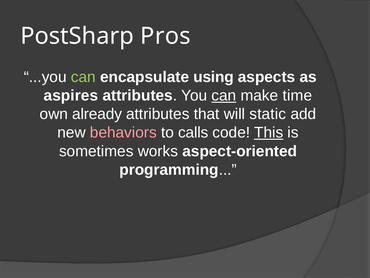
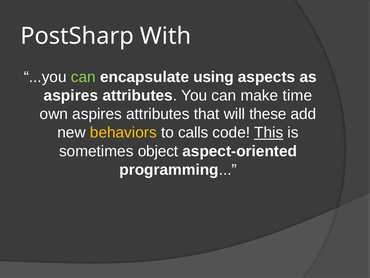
Pros: Pros -> With
can at (224, 95) underline: present -> none
own already: already -> aspires
static: static -> these
behaviors colour: pink -> yellow
works: works -> object
